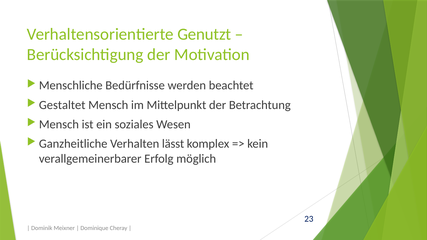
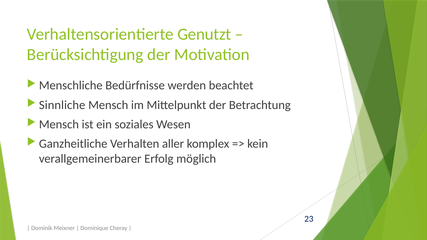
Gestaltet: Gestaltet -> Sinnliche
lässt: lässt -> aller
